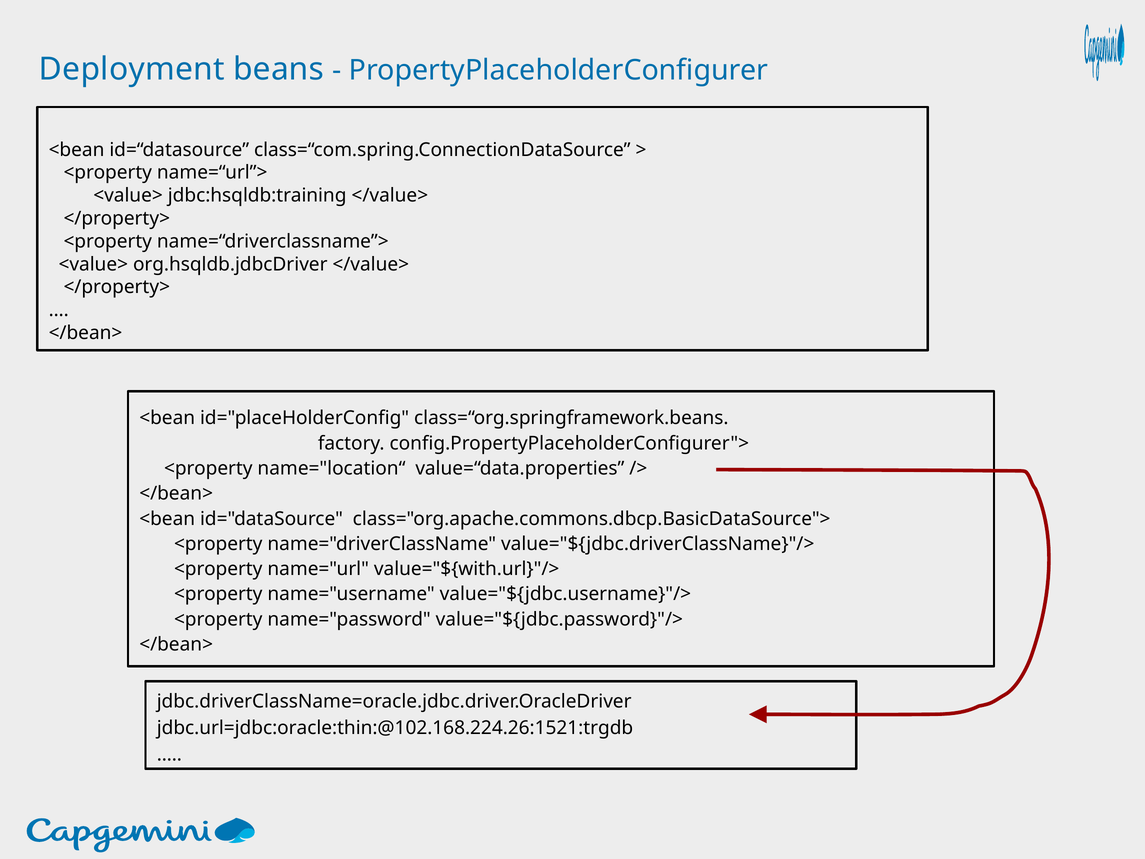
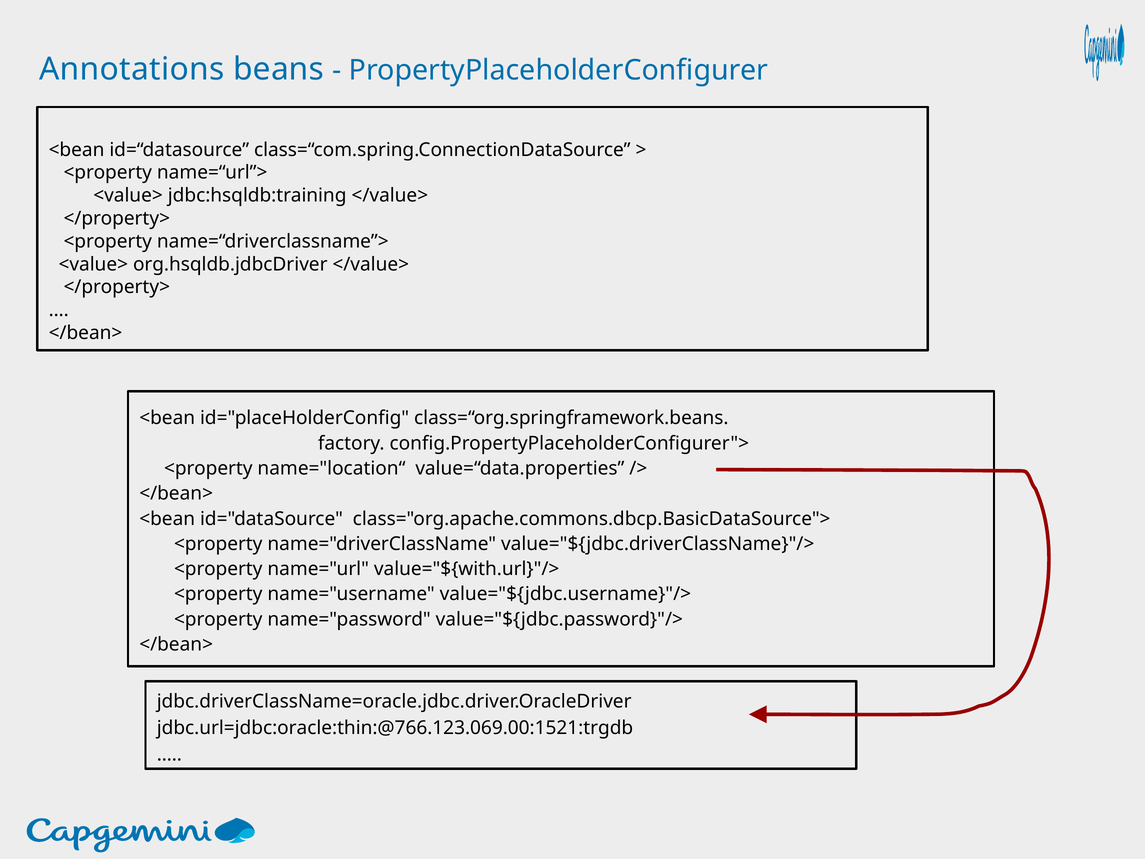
Deployment: Deployment -> Annotations
jdbc.url=jdbc:oracle:thin:@102.168.224.26:1521:trgdb: jdbc.url=jdbc:oracle:thin:@102.168.224.26:1521:trgdb -> jdbc.url=jdbc:oracle:thin:@766.123.069.00:1521:trgdb
